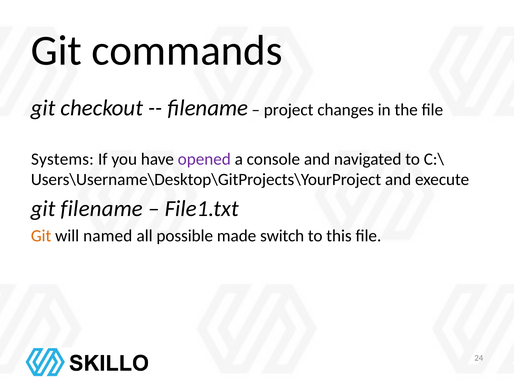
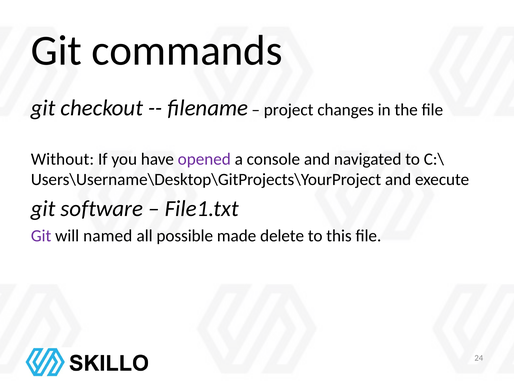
Systems: Systems -> Without
git filename: filename -> software
Git at (41, 235) colour: orange -> purple
switch: switch -> delete
